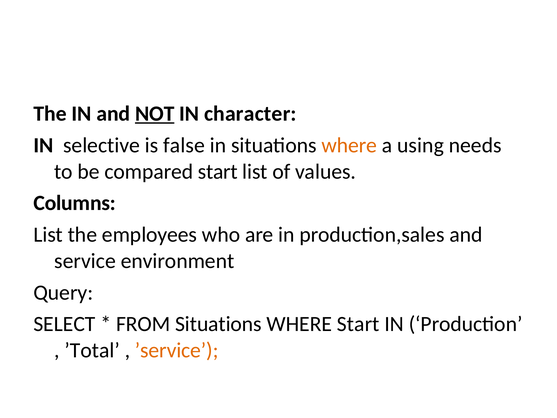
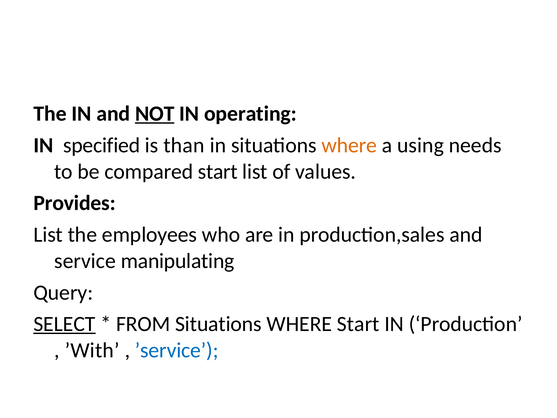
character: character -> operating
selective: selective -> specified
false: false -> than
Columns: Columns -> Provides
environment: environment -> manipulating
SELECT underline: none -> present
’Total: ’Total -> ’With
’service colour: orange -> blue
